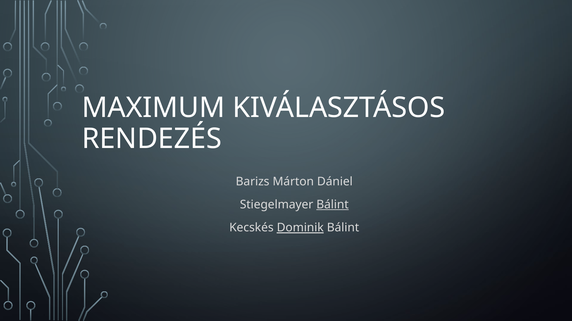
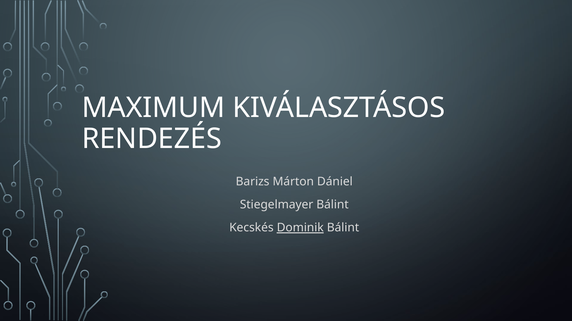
Bálint at (333, 205) underline: present -> none
